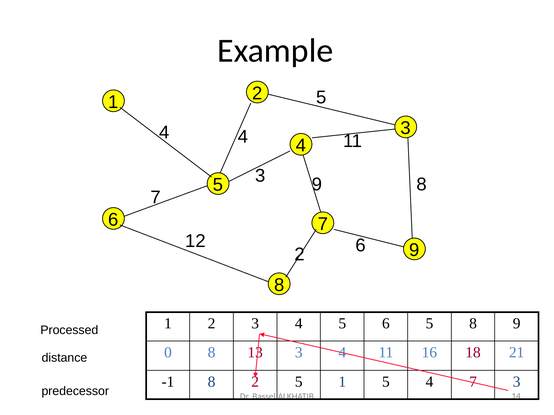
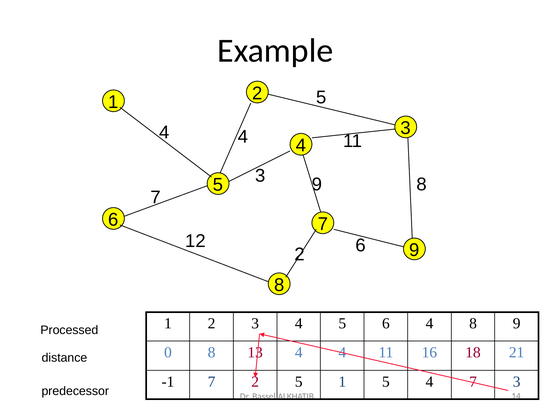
6 5: 5 -> 4
13 3: 3 -> 4
-1 8: 8 -> 7
